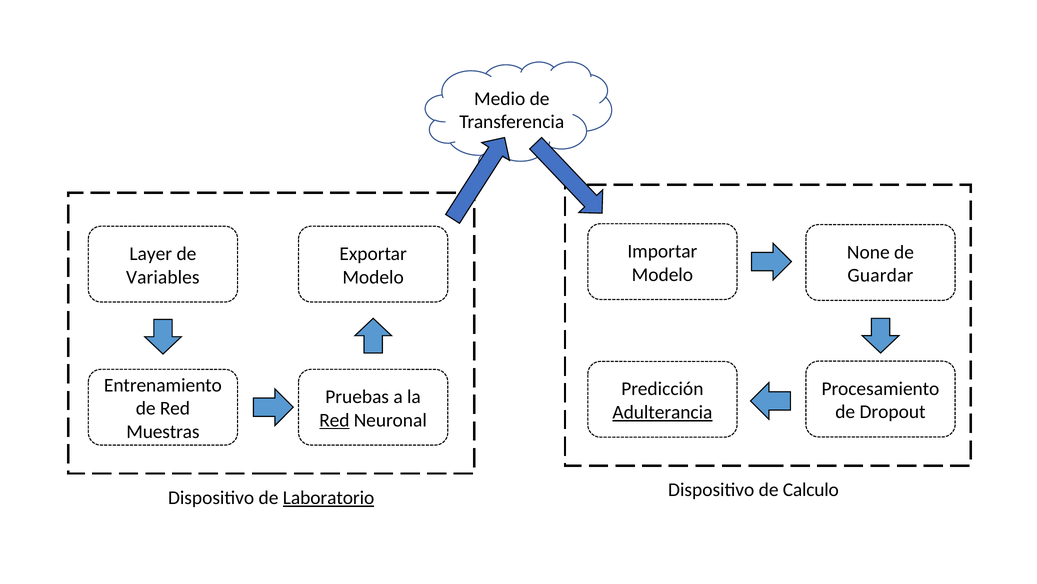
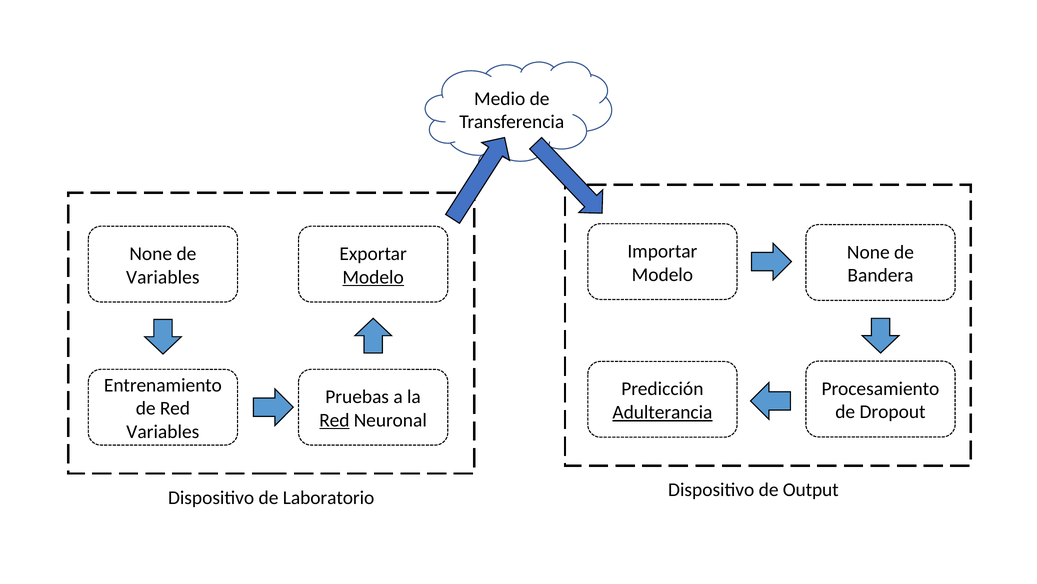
Layer at (151, 253): Layer -> None
Guardar: Guardar -> Bandera
Modelo at (373, 277) underline: none -> present
Muestras at (163, 431): Muestras -> Variables
Calculo: Calculo -> Output
Laboratorio underline: present -> none
